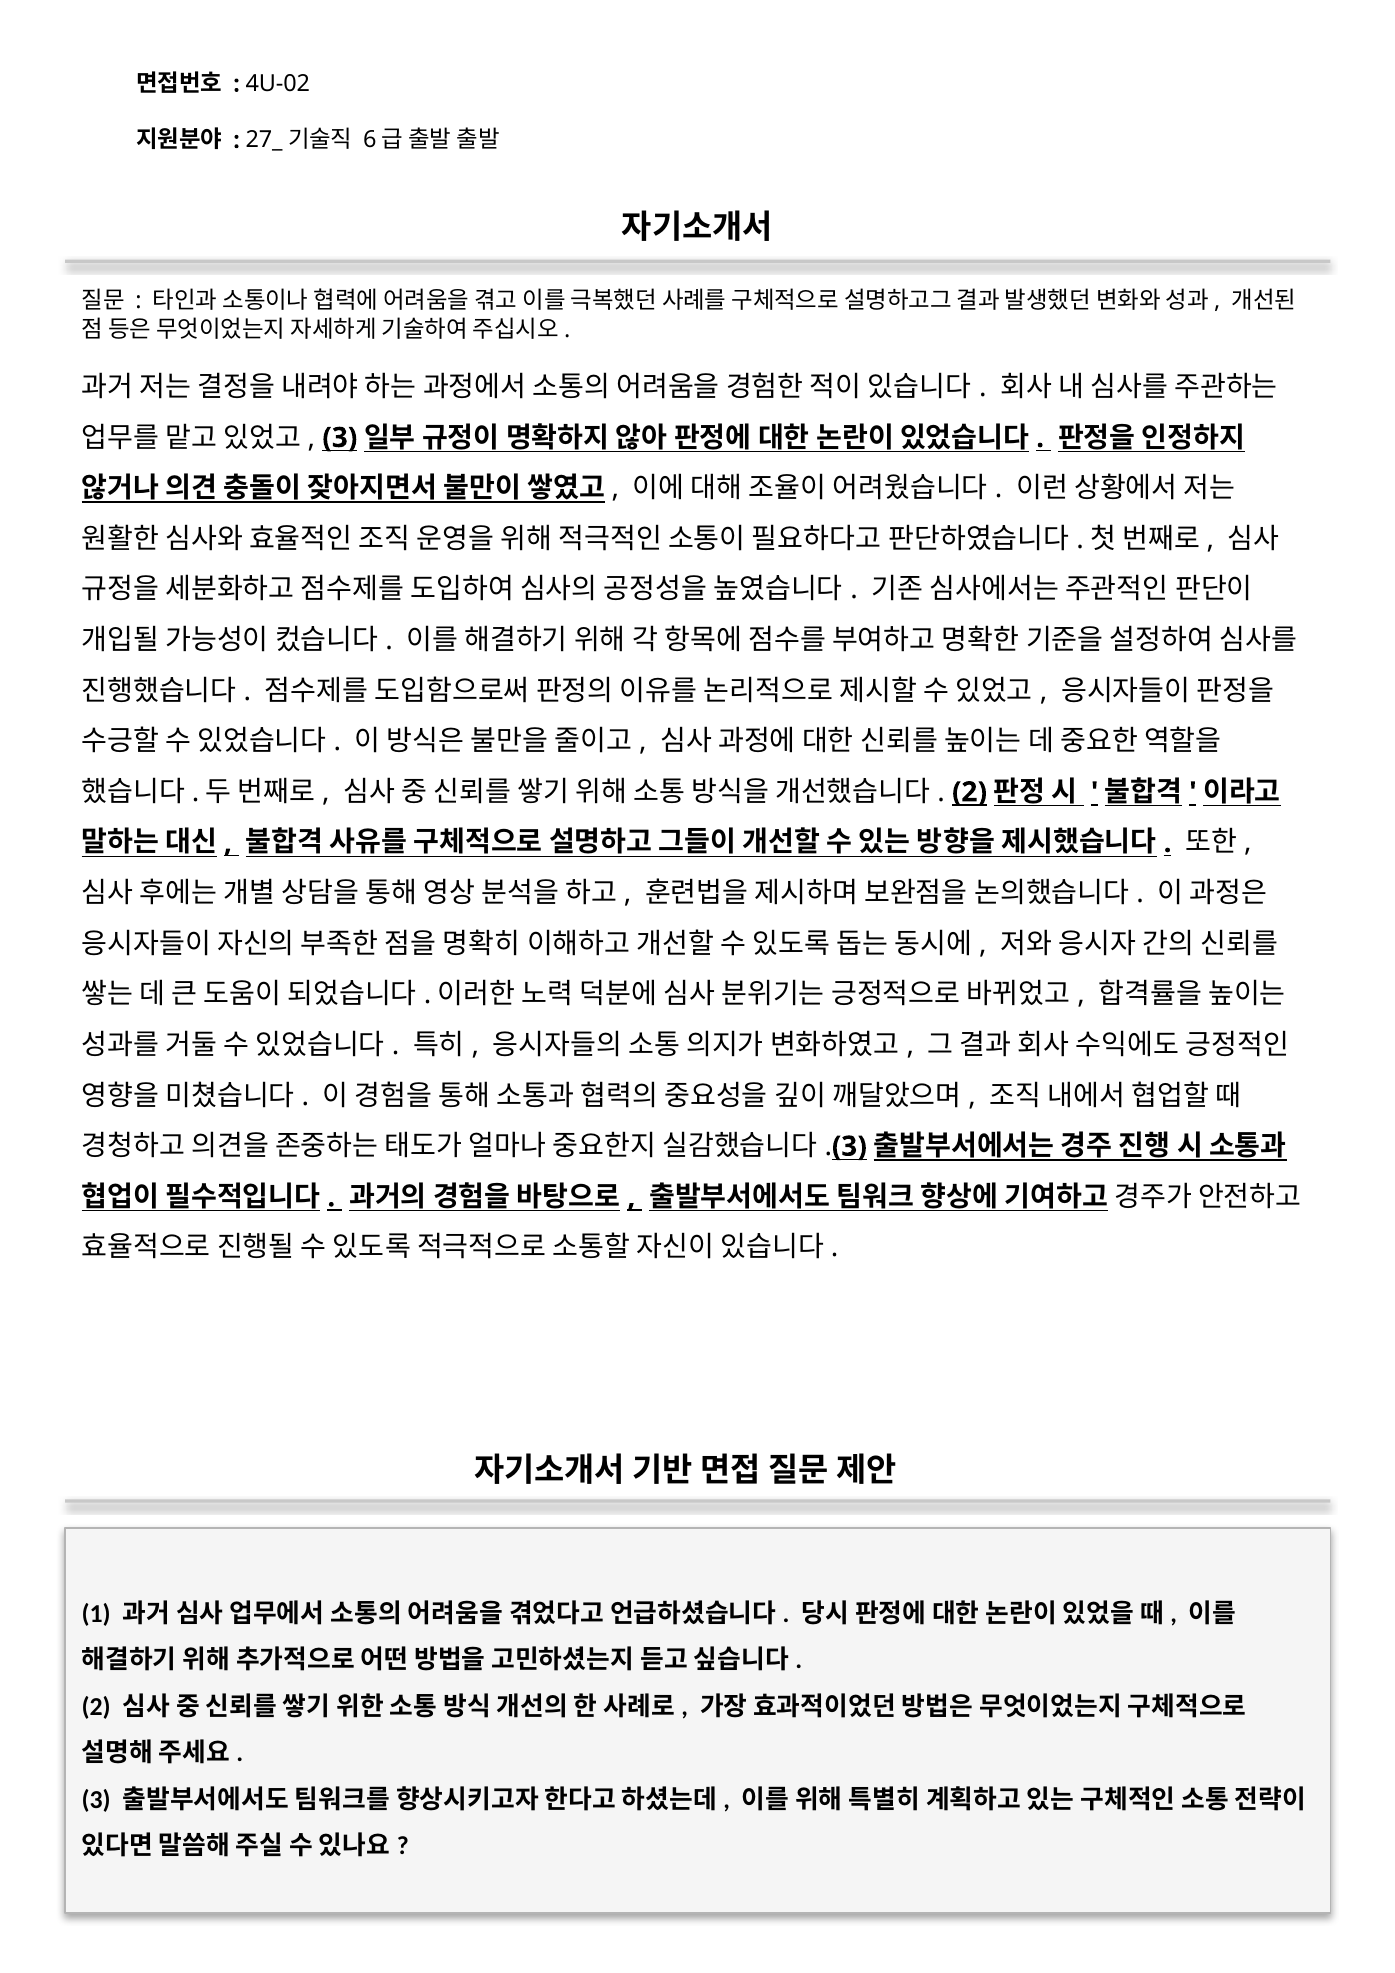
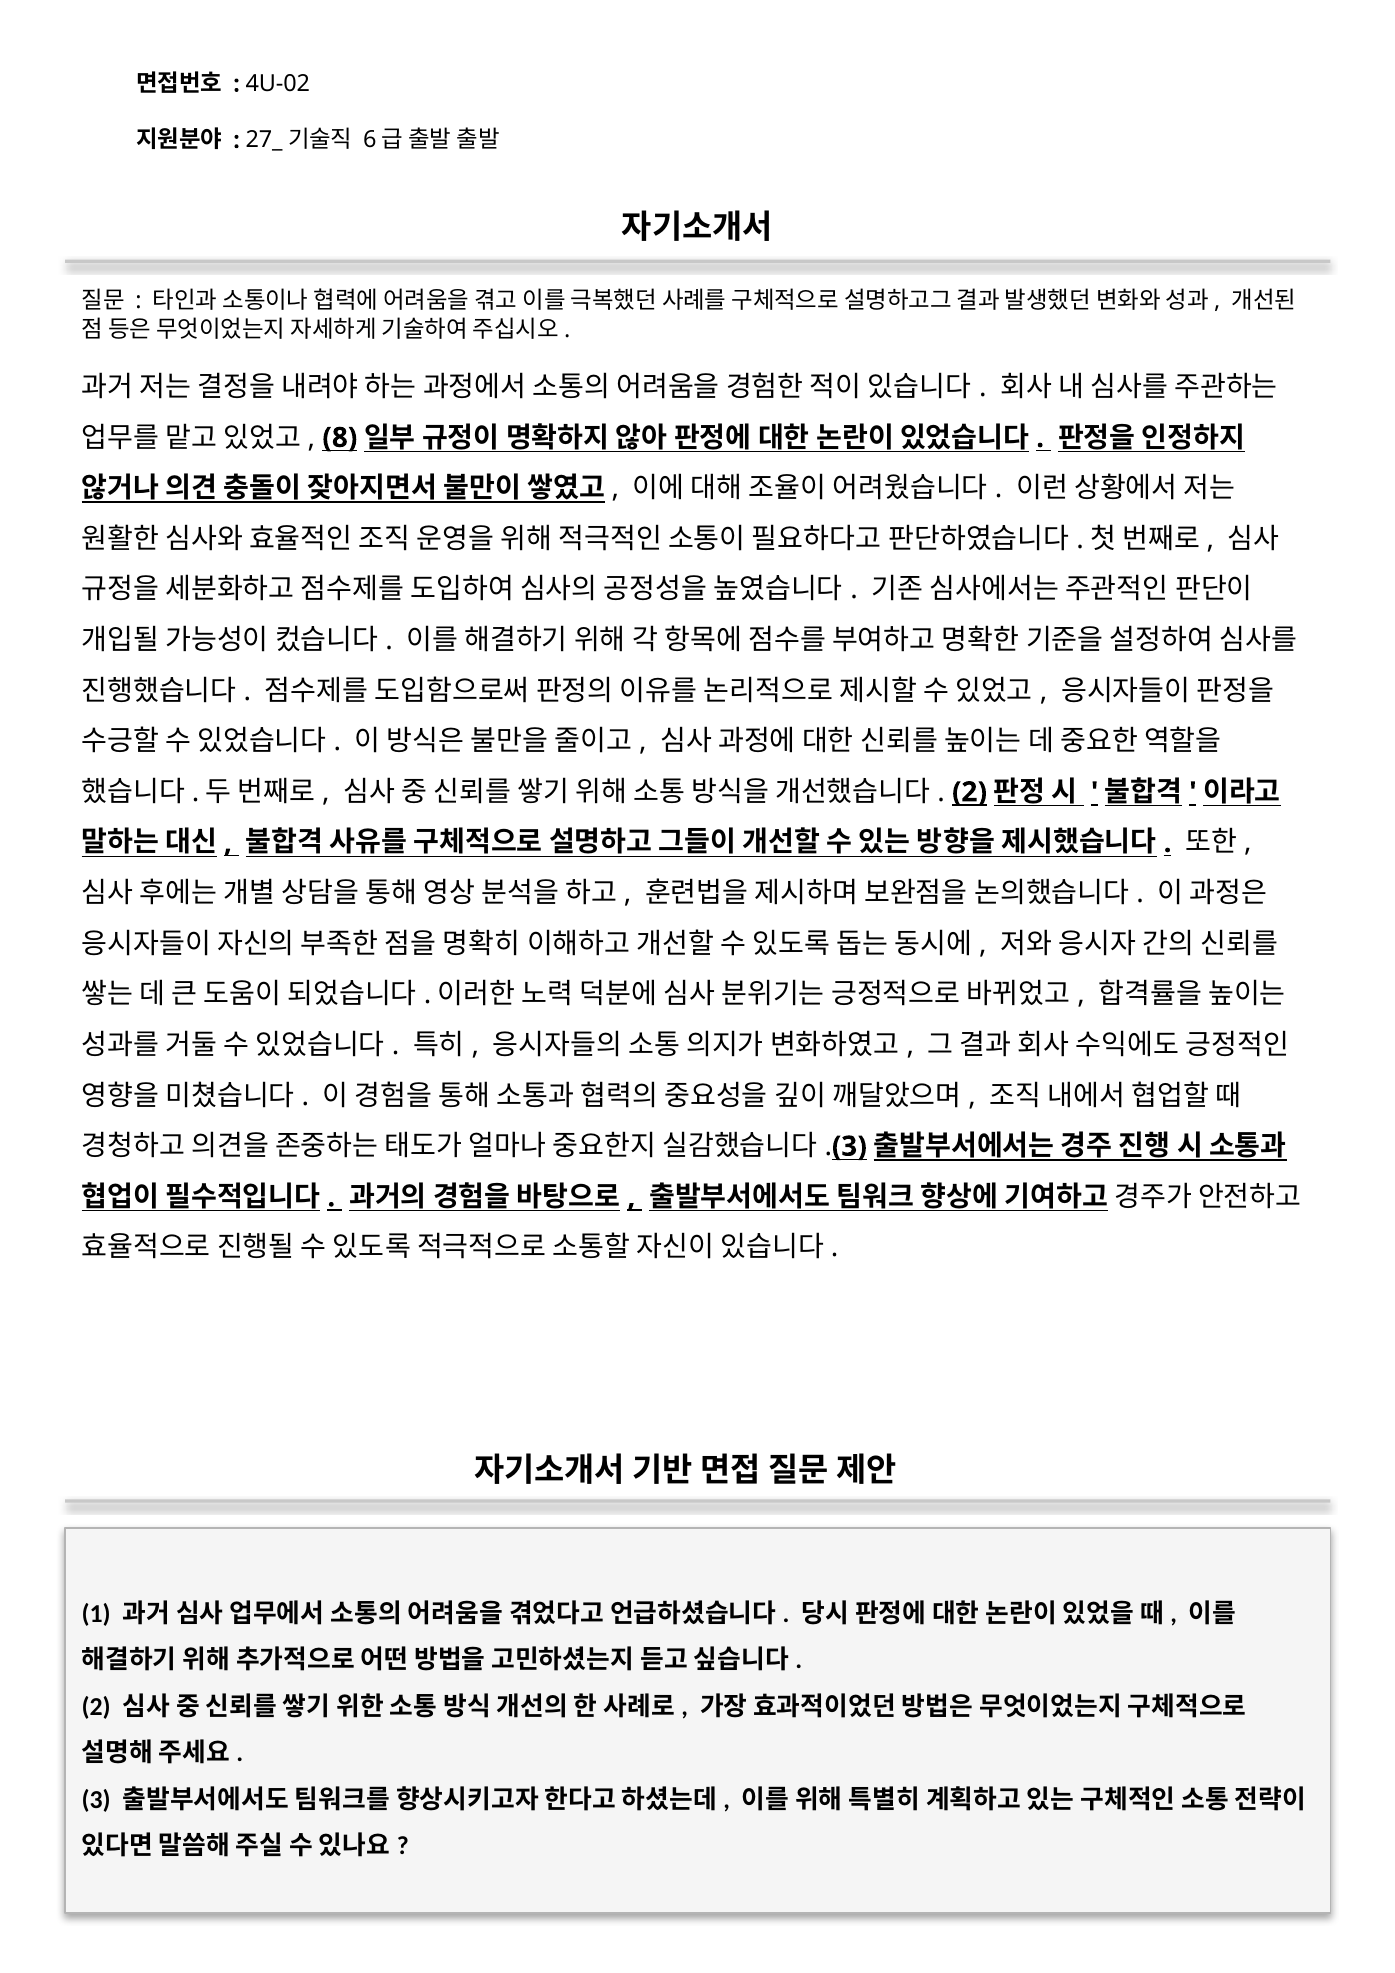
3 at (340, 438): 3 -> 8
